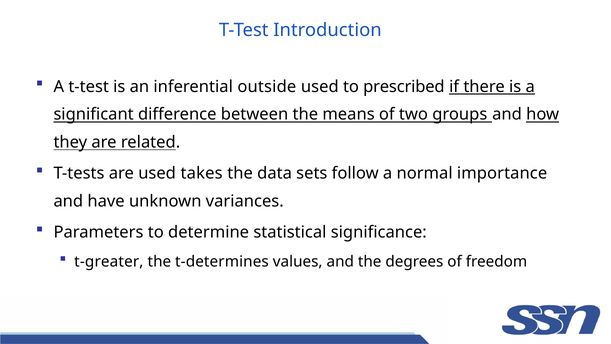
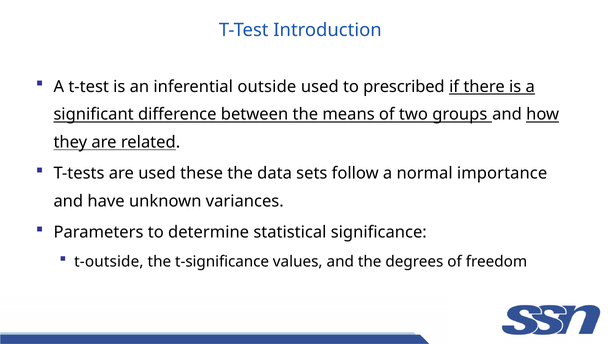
takes: takes -> these
t-greater: t-greater -> t-outside
t-determines: t-determines -> t-significance
